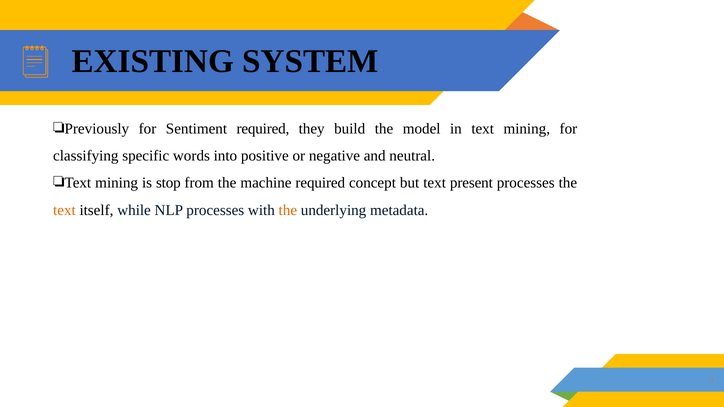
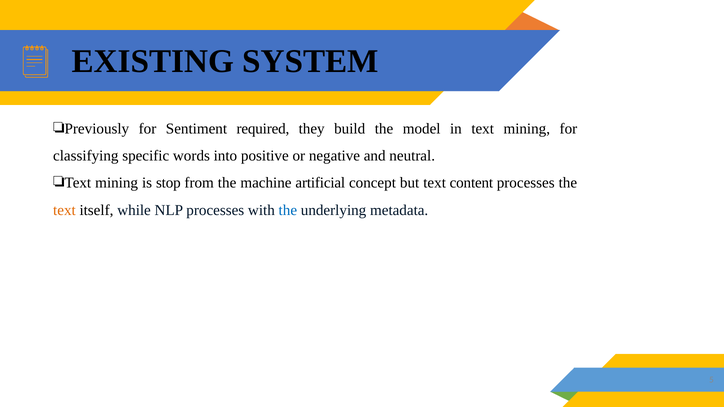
machine required: required -> artificial
present: present -> content
the at (288, 210) colour: orange -> blue
